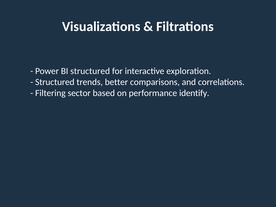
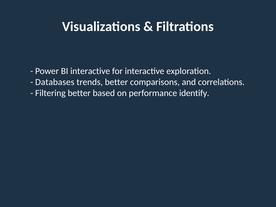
BI structured: structured -> interactive
Structured at (55, 82): Structured -> Databases
Filtering sector: sector -> better
